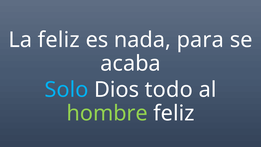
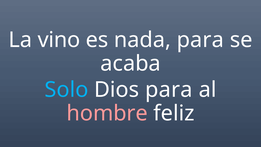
La feliz: feliz -> vino
Dios todo: todo -> para
hombre colour: light green -> pink
